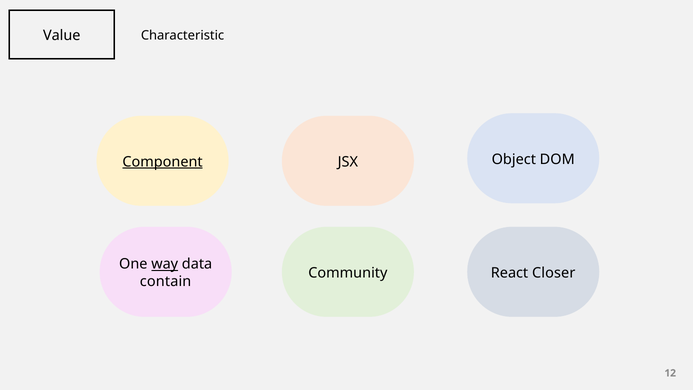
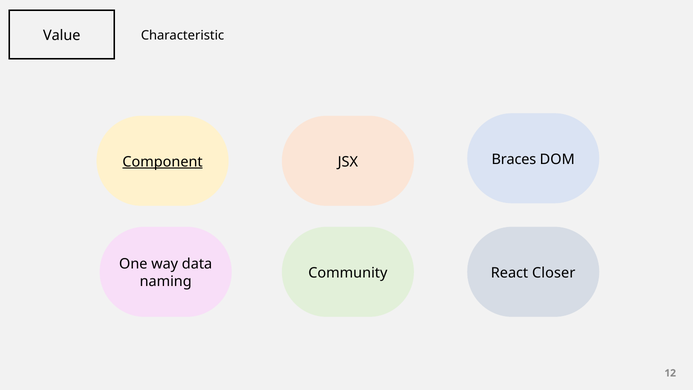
Object: Object -> Braces
way underline: present -> none
contain: contain -> naming
